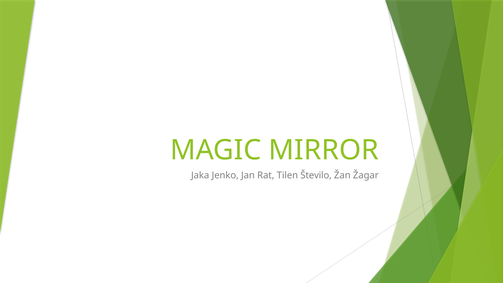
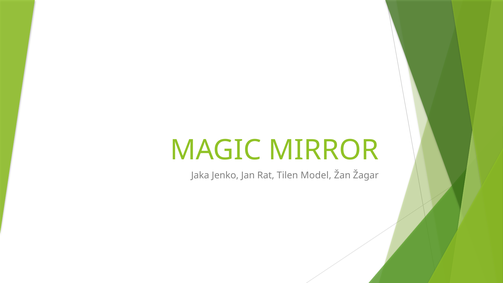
Število: Število -> Model
